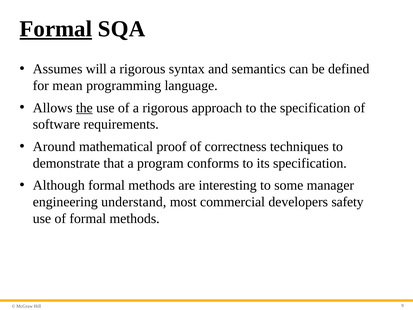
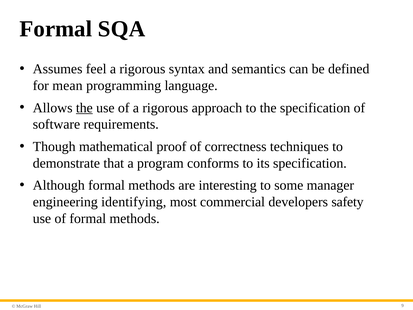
Formal at (56, 29) underline: present -> none
will: will -> feel
Around: Around -> Though
understand: understand -> identifying
